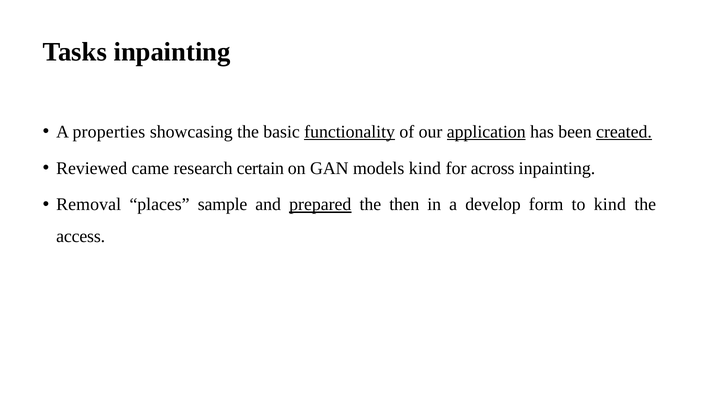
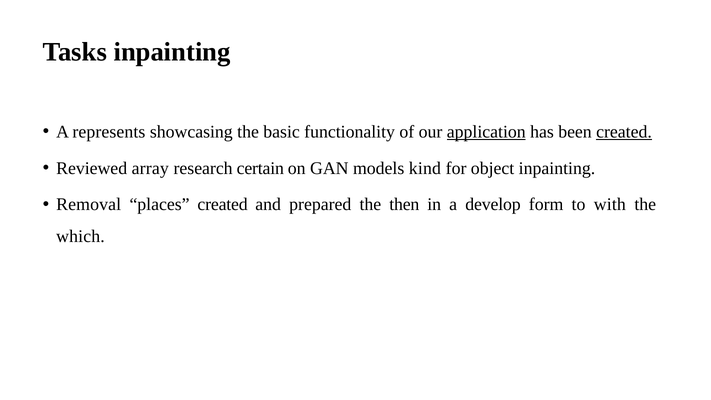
properties: properties -> represents
functionality underline: present -> none
came: came -> array
across: across -> object
places sample: sample -> created
prepared underline: present -> none
to kind: kind -> with
access: access -> which
